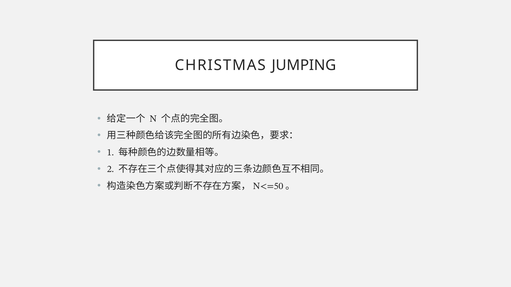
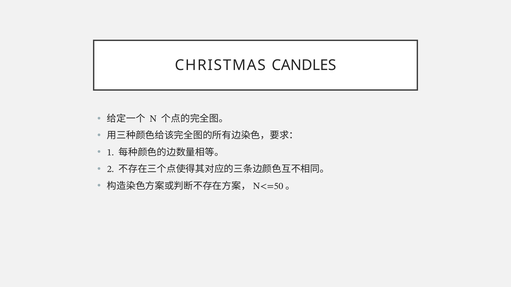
JUMPING: JUMPING -> CANDLES
